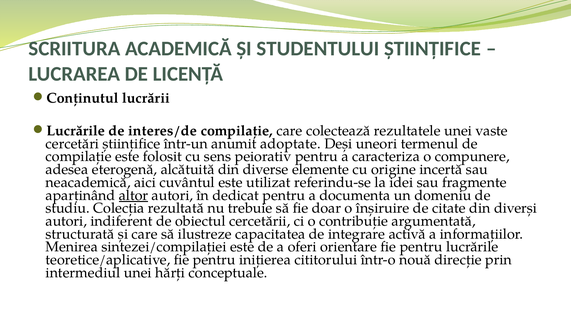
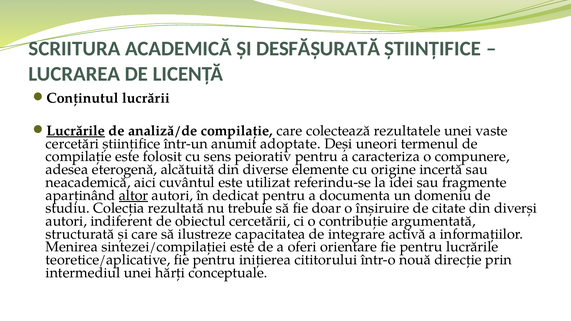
STUDENTULUI: STUDENTULUI -> DESFĂȘURATĂ
Lucrările at (76, 131) underline: none -> present
interes/de: interes/de -> analiză/de
